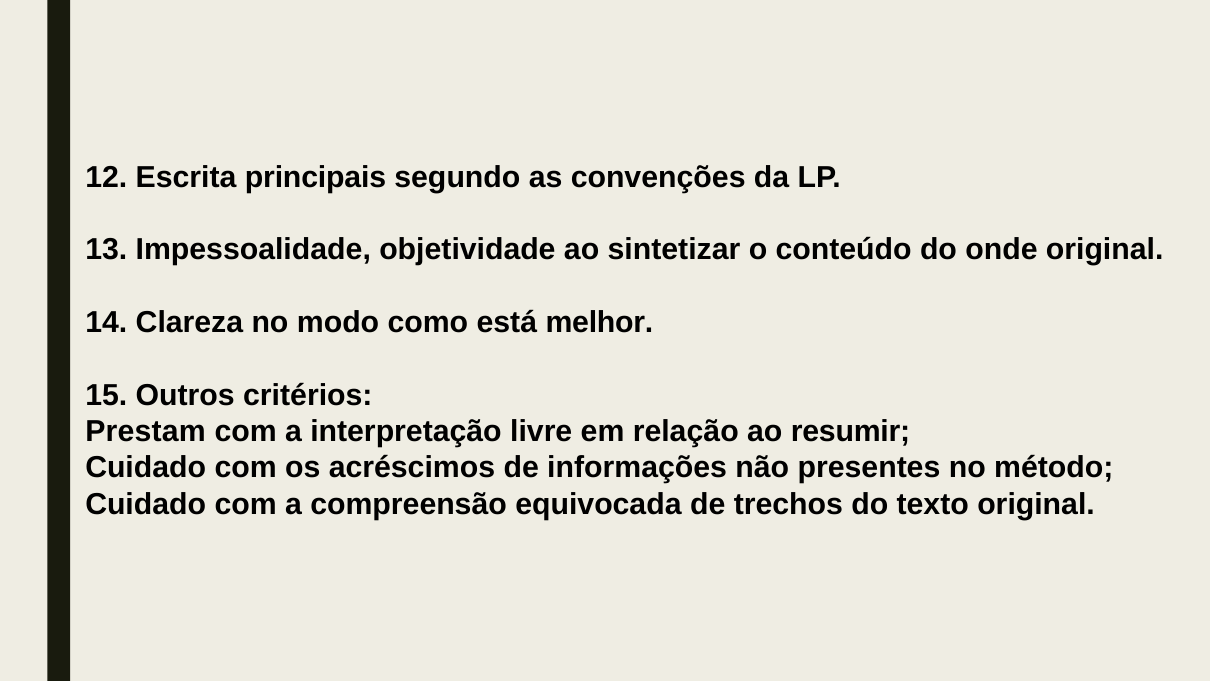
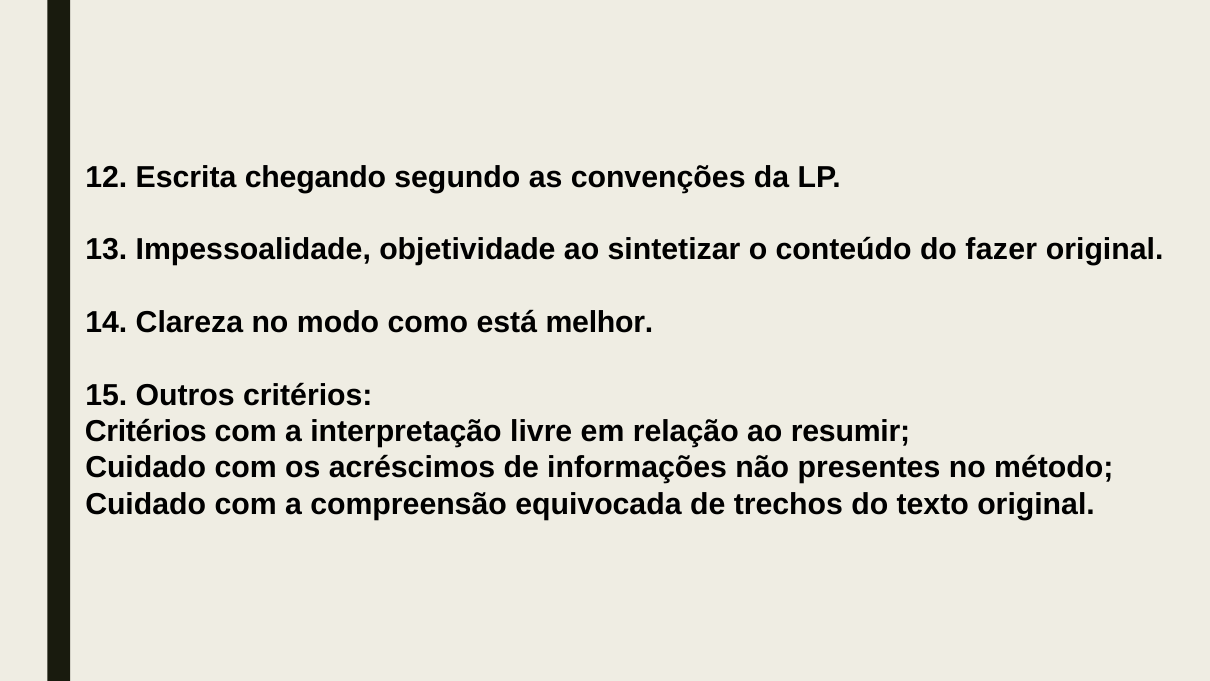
principais: principais -> chegando
onde: onde -> fazer
Prestam at (146, 431): Prestam -> Critérios
